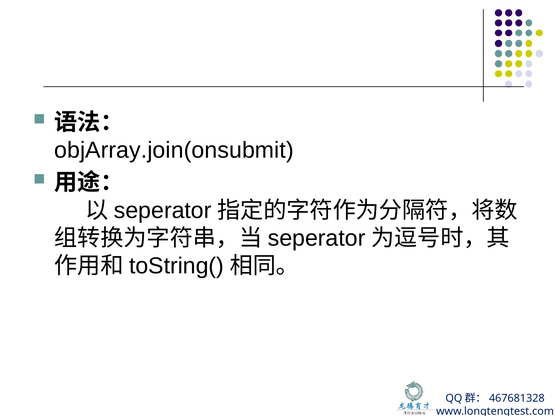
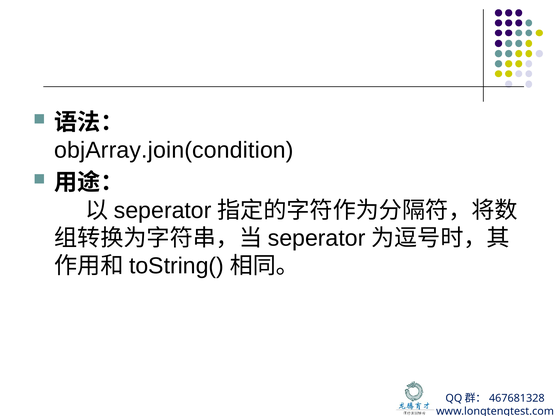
objArray.join(onsubmit: objArray.join(onsubmit -> objArray.join(condition
